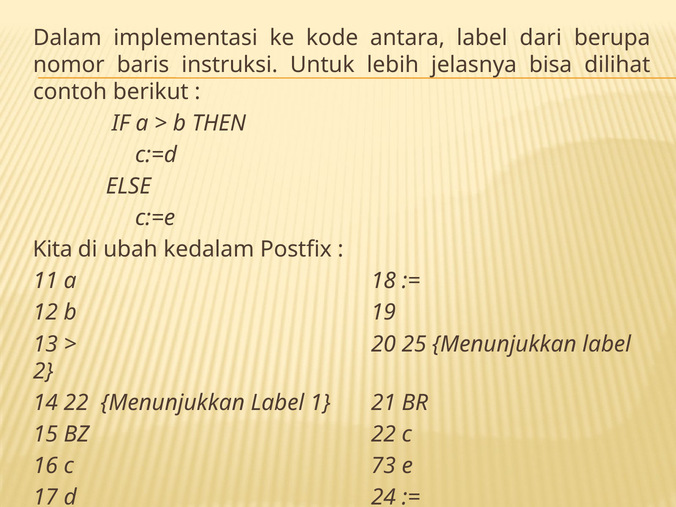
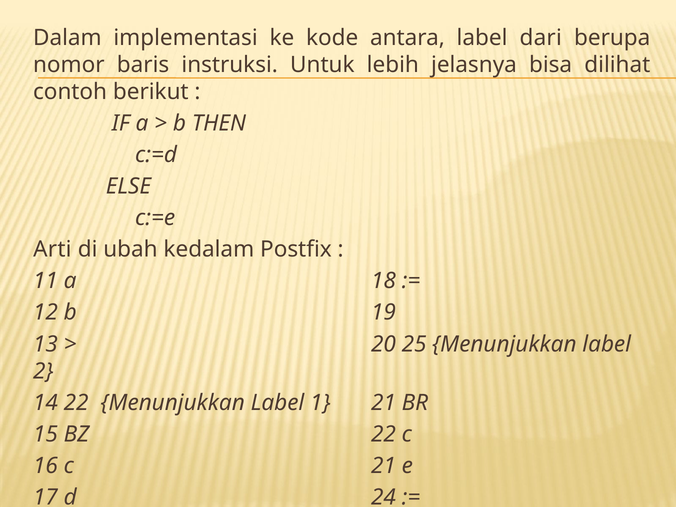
Kita: Kita -> Arti
c 73: 73 -> 21
